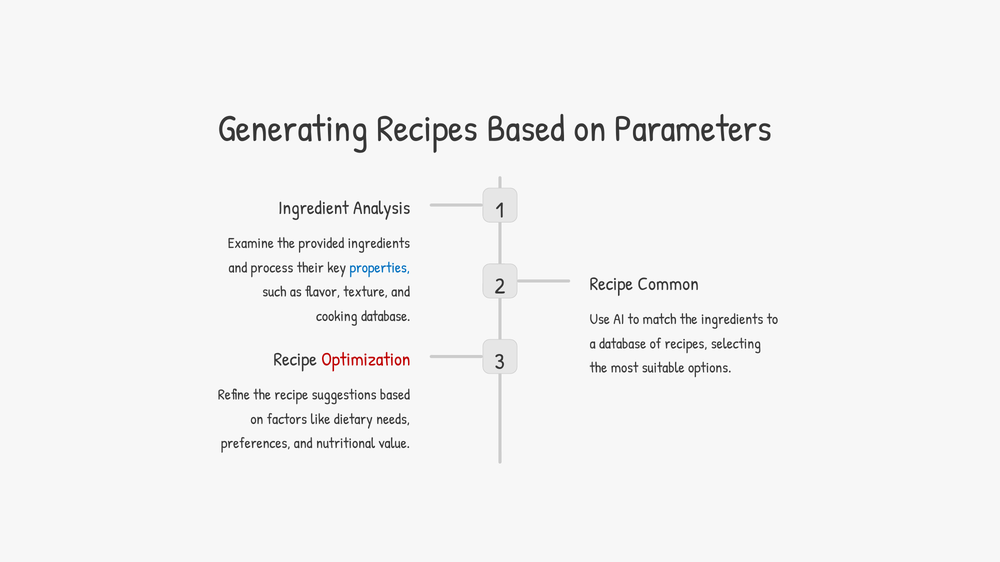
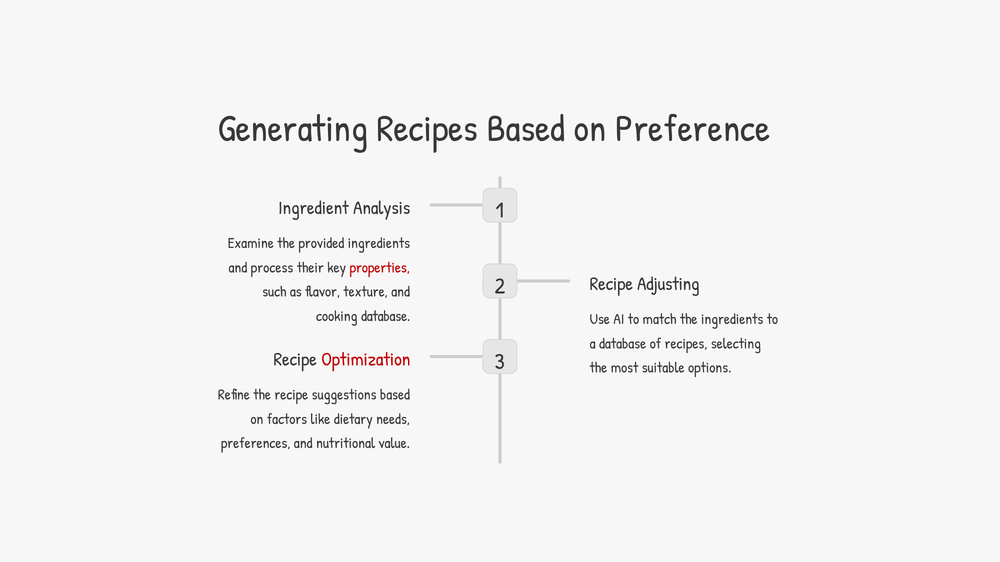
Parameters: Parameters -> Preference
properties colour: blue -> red
Common: Common -> Adjusting
